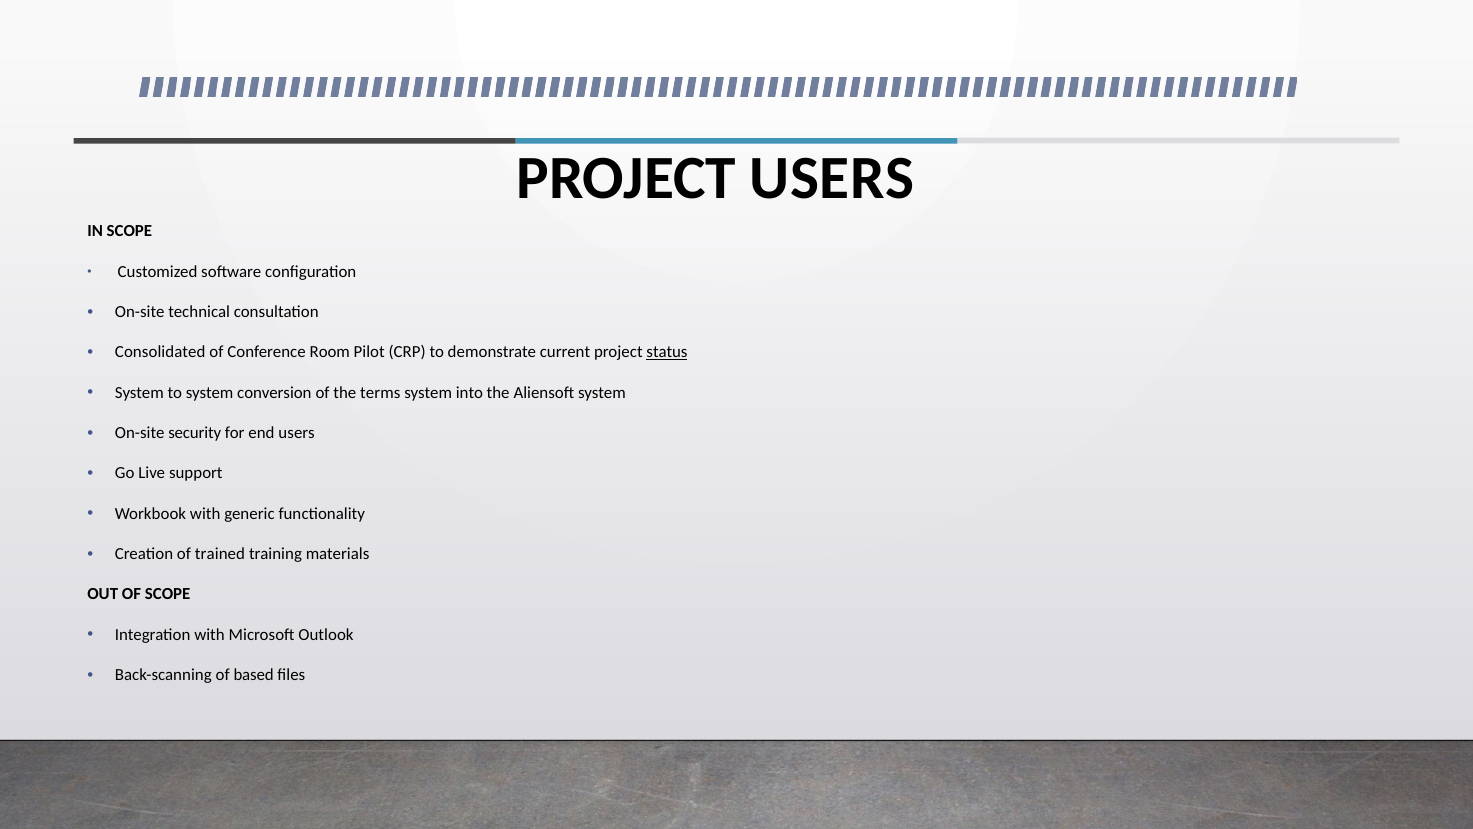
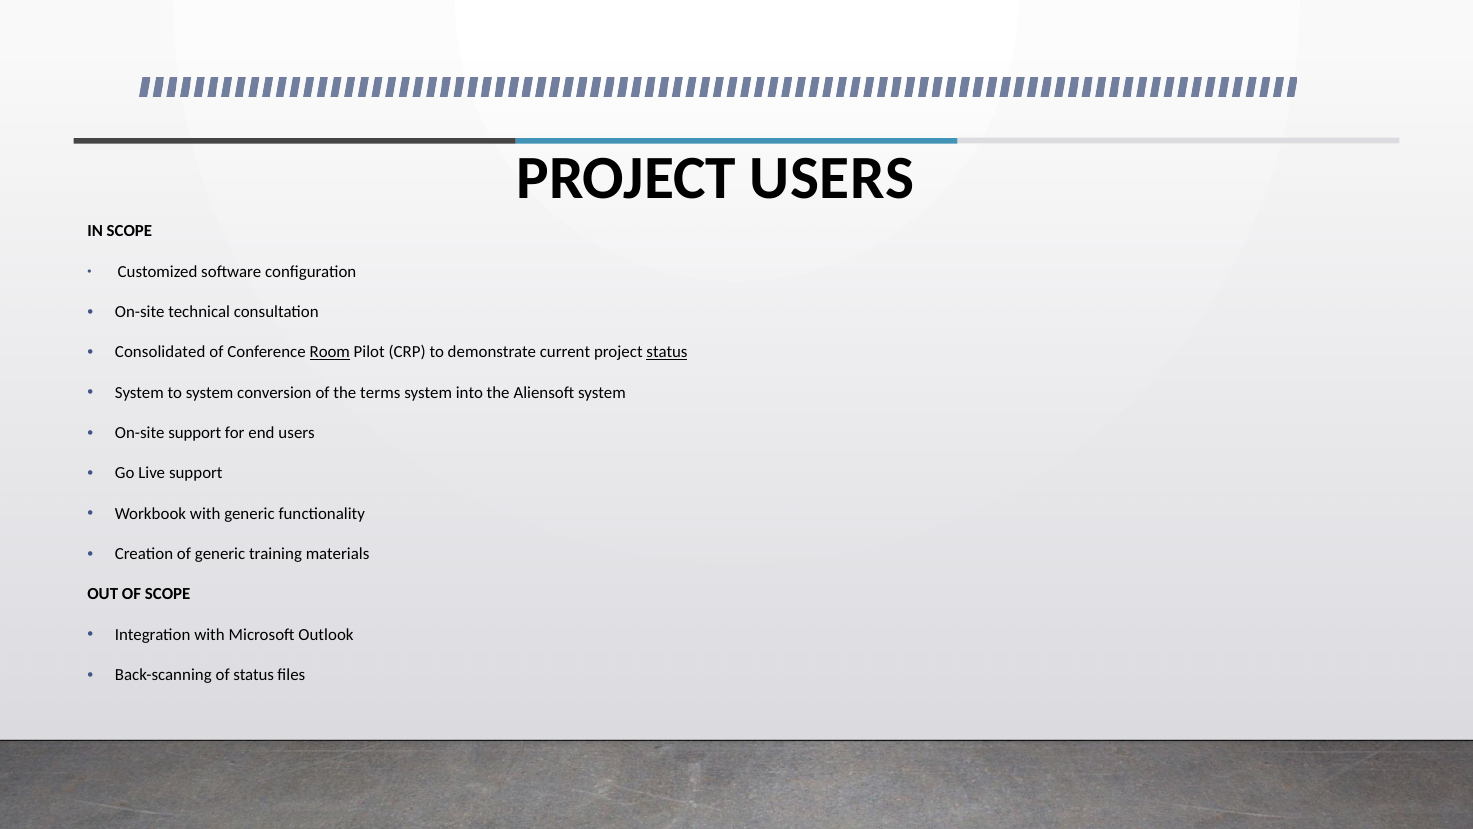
Room underline: none -> present
On-site security: security -> support
of trained: trained -> generic
of based: based -> status
